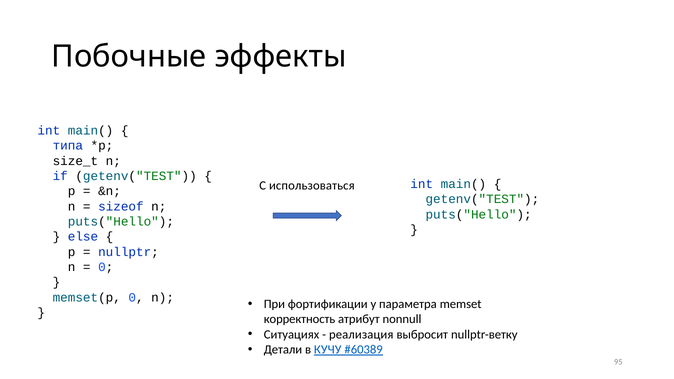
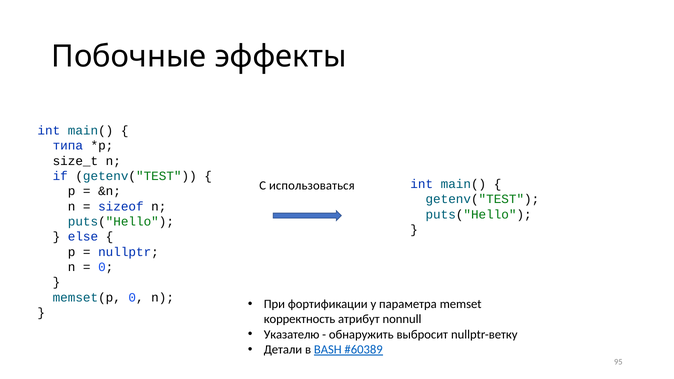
Ситуациях: Ситуациях -> Указателю
реализация: реализация -> обнаружить
КУЧУ: КУЧУ -> BASH
